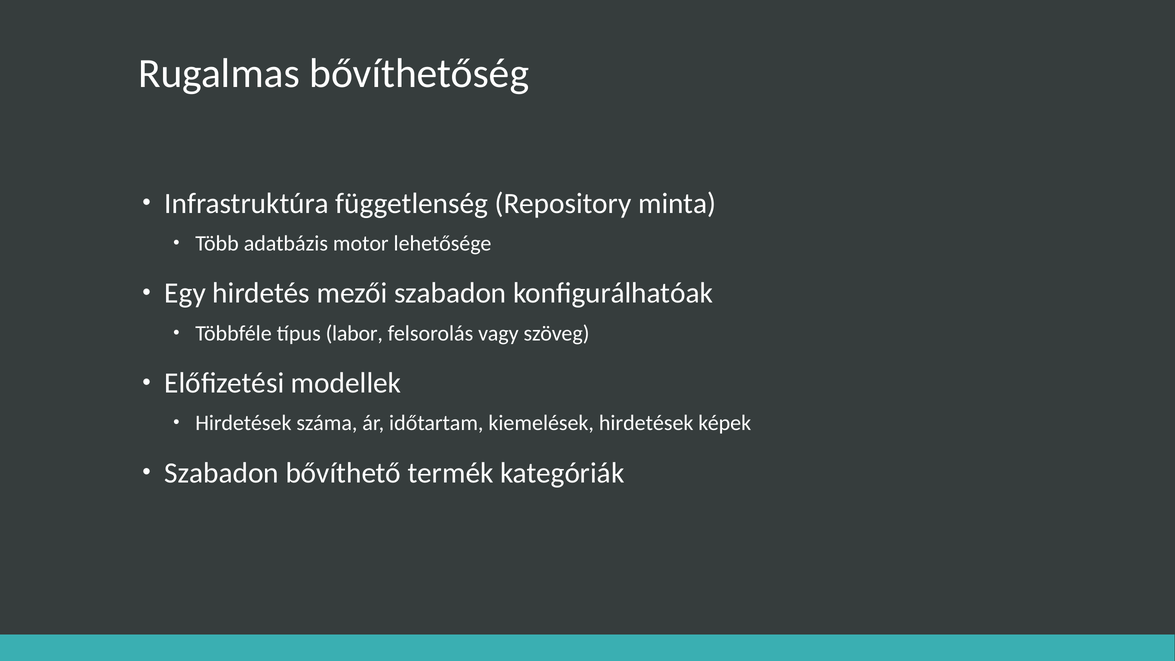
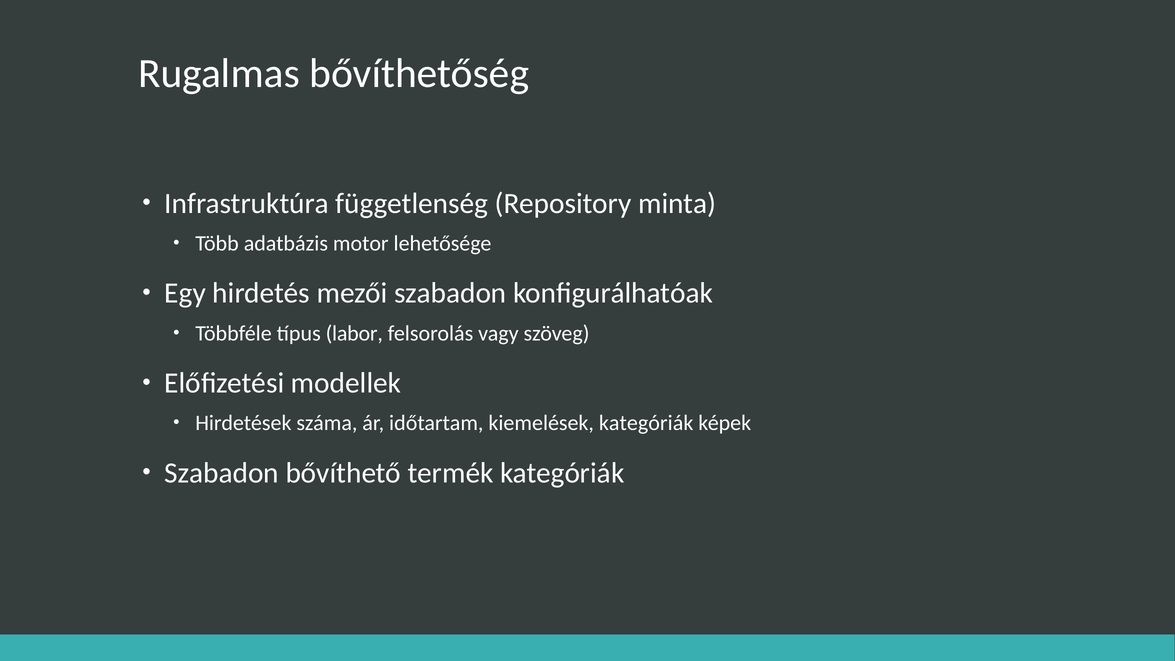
kiemelések hirdetések: hirdetések -> kategóriák
